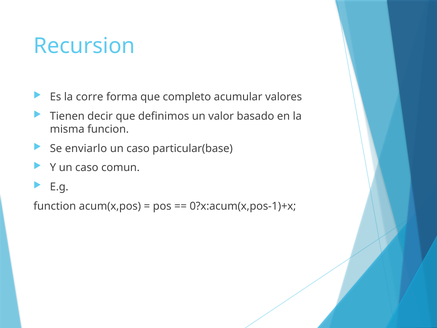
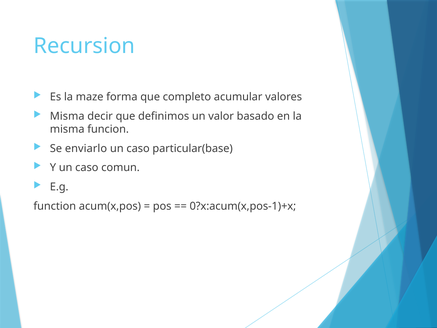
corre: corre -> maze
Tienen at (67, 116): Tienen -> Misma
